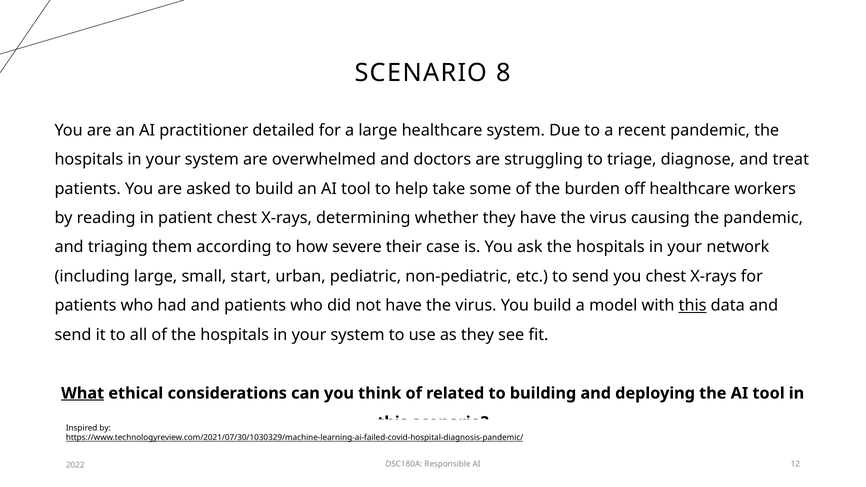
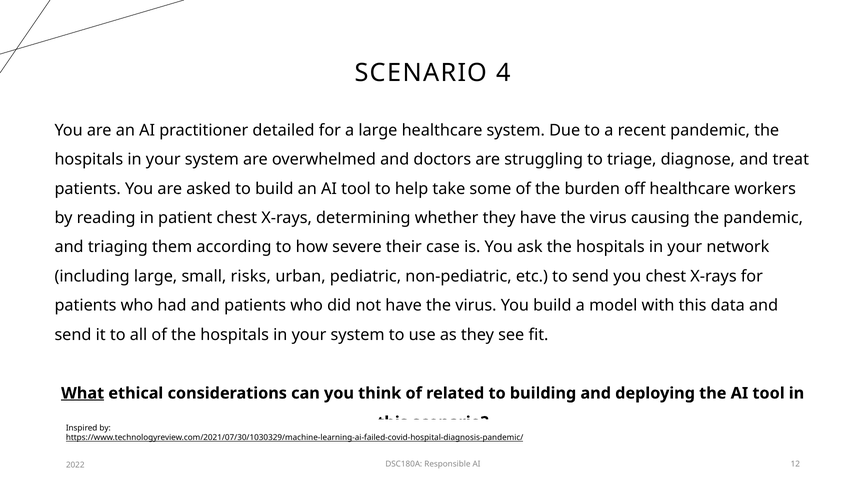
8: 8 -> 4
start: start -> risks
this at (693, 306) underline: present -> none
